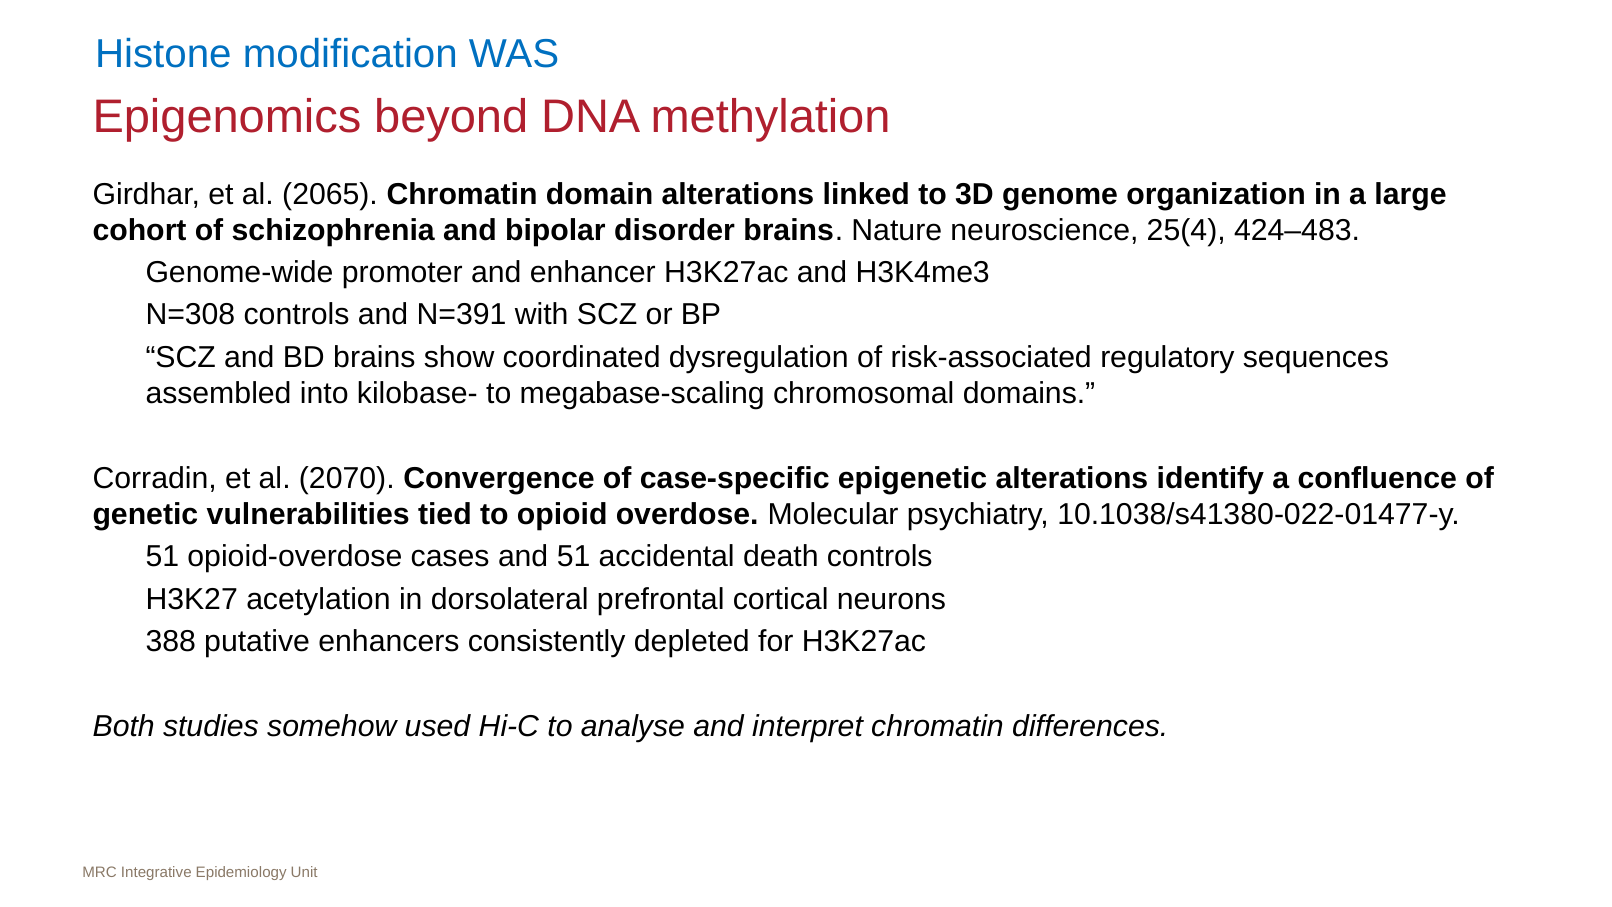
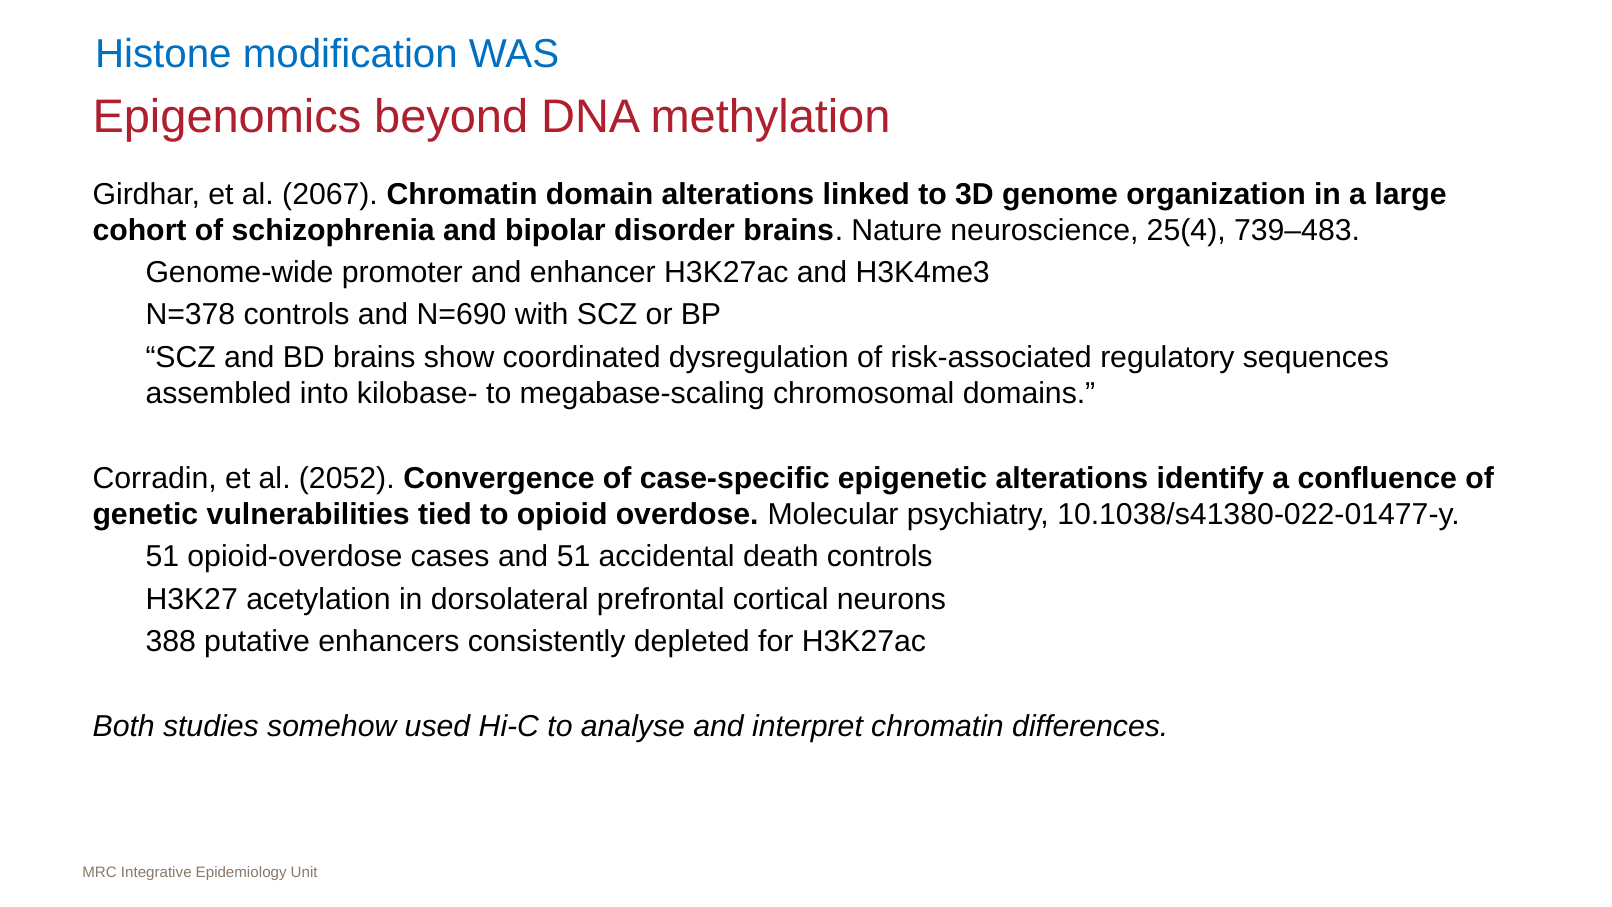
2065: 2065 -> 2067
424–483: 424–483 -> 739–483
N=308: N=308 -> N=378
N=391: N=391 -> N=690
2070: 2070 -> 2052
